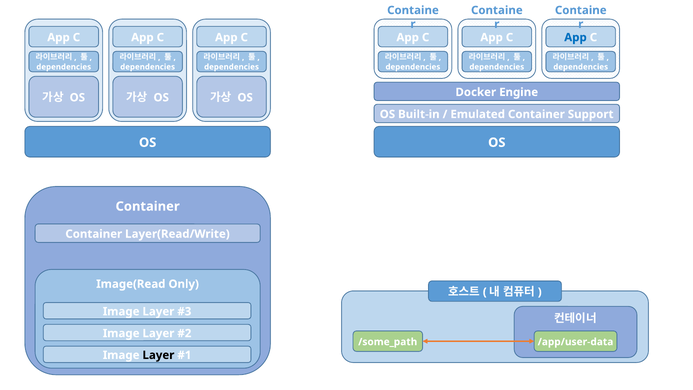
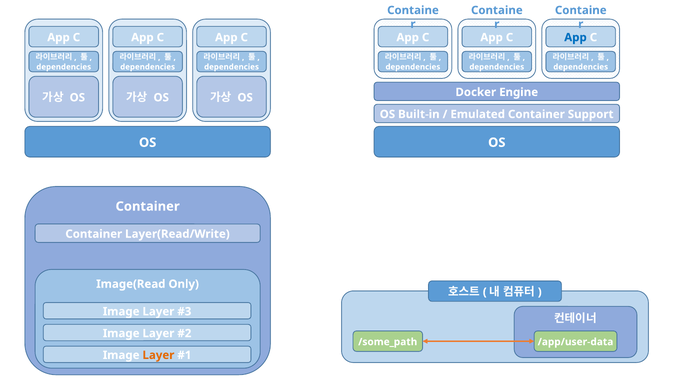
Layer at (158, 355) colour: black -> orange
